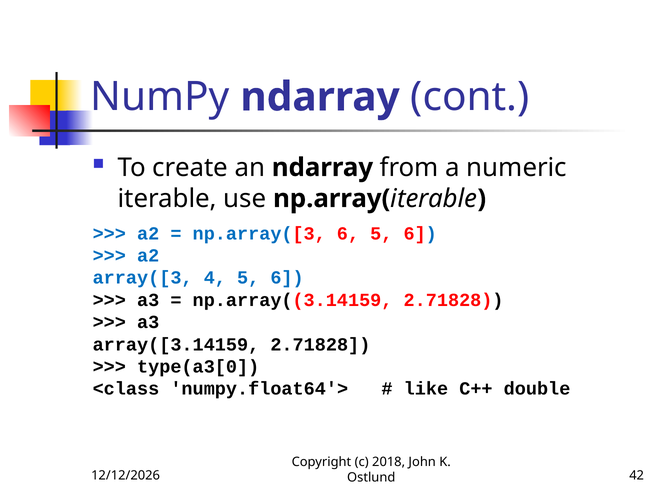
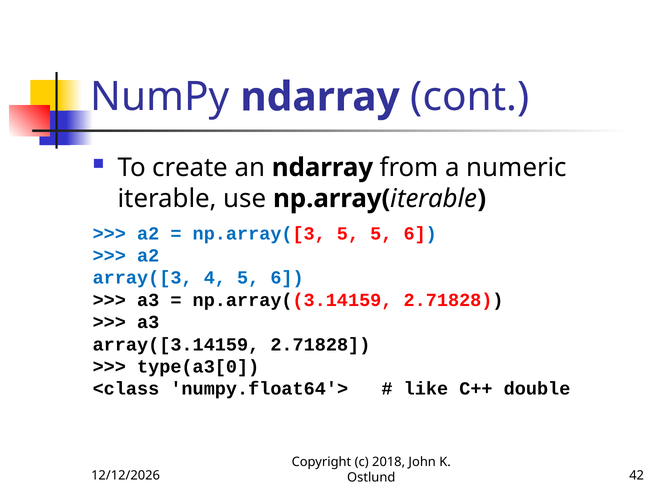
np.array([3 6: 6 -> 5
